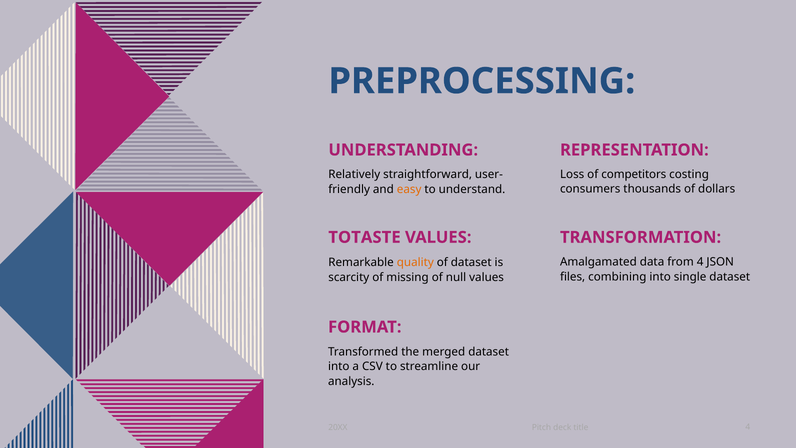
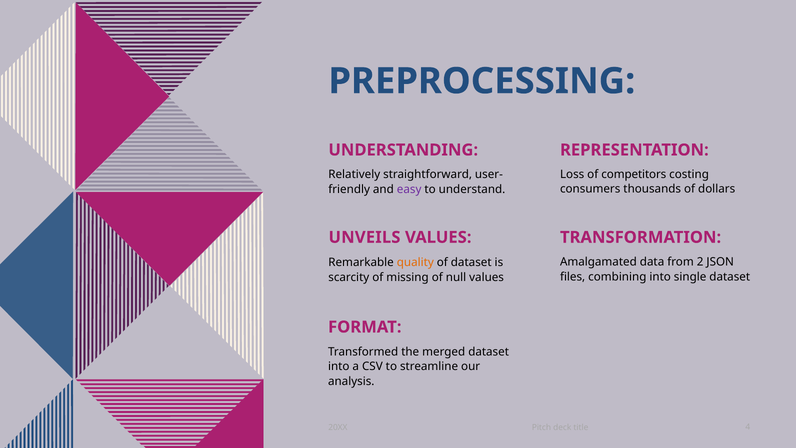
easy colour: orange -> purple
TOTASTE: TOTASTE -> UNVEILS
from 4: 4 -> 2
